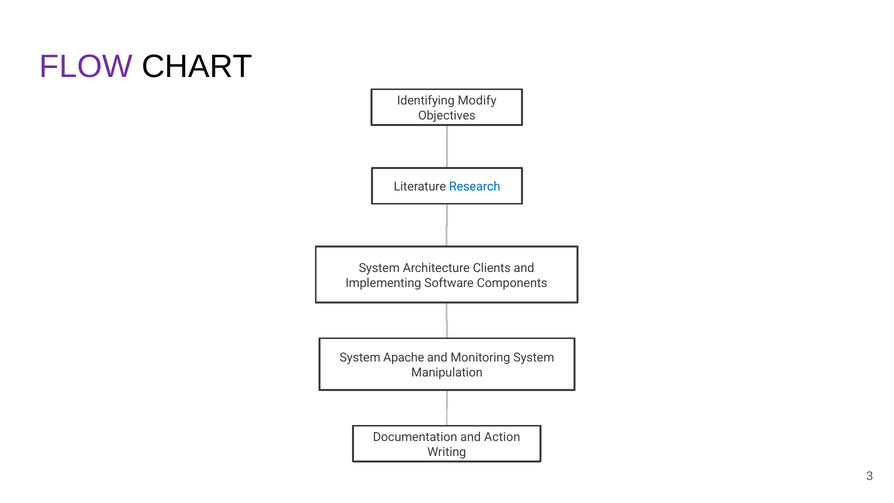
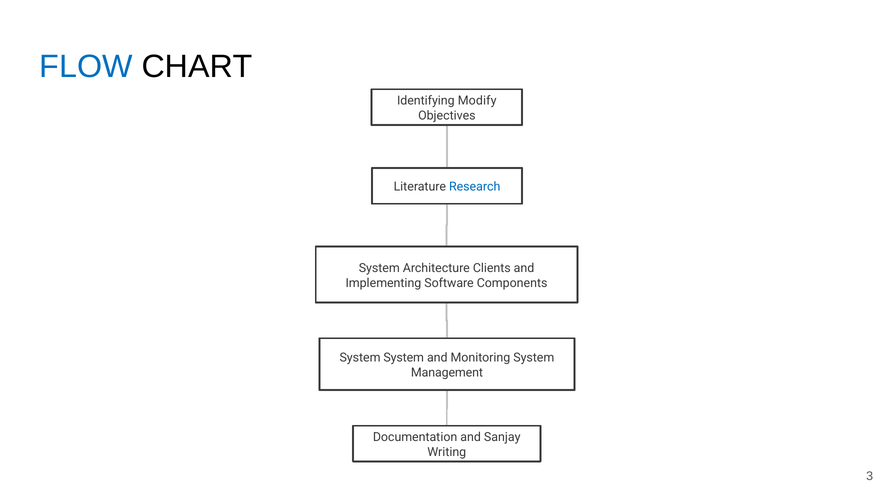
FLOW colour: purple -> blue
System Apache: Apache -> System
Manipulation: Manipulation -> Management
Action: Action -> Sanjay
